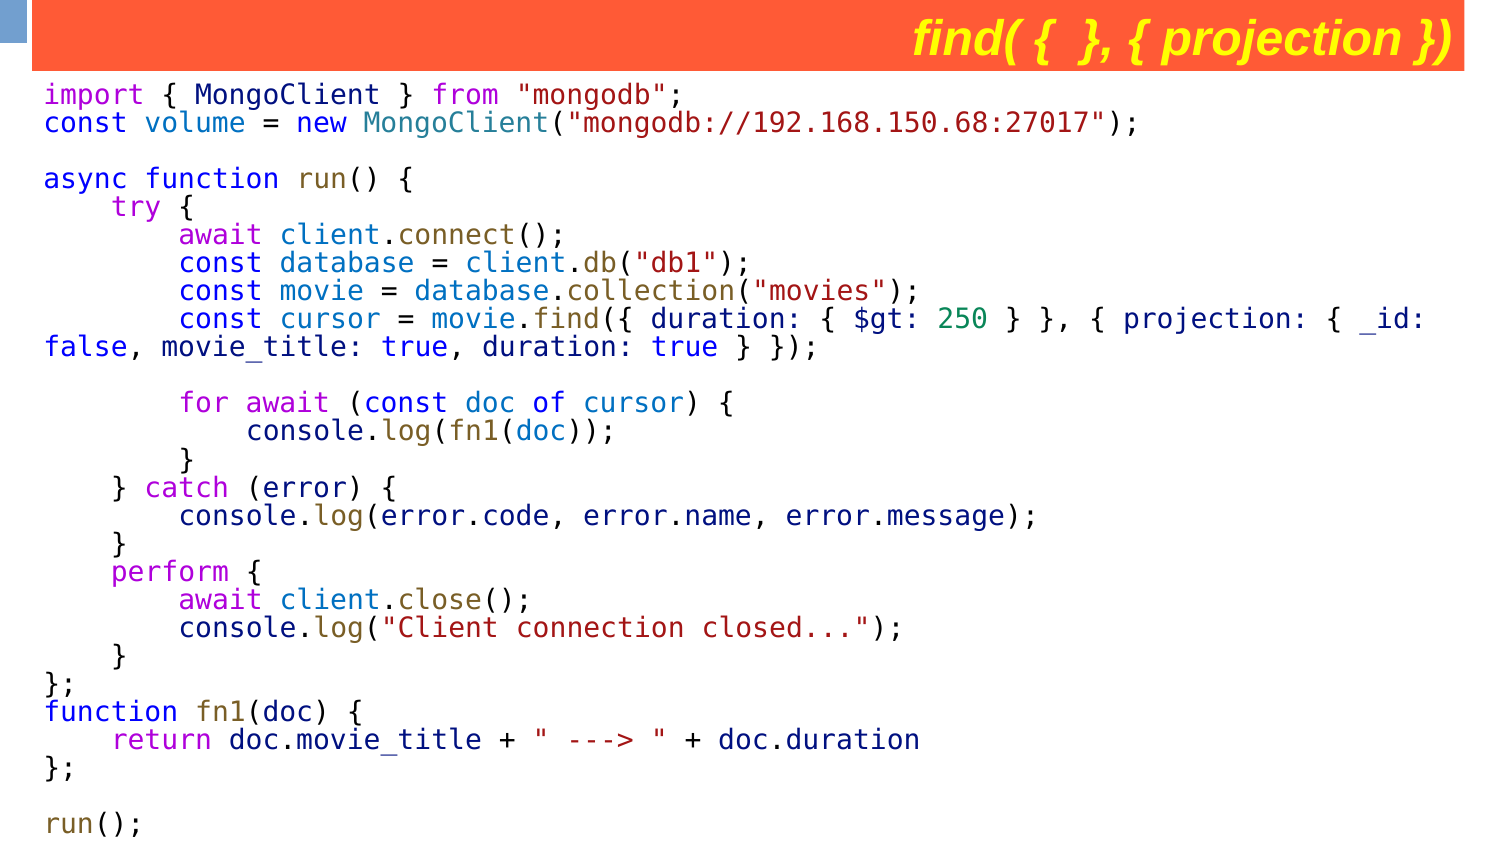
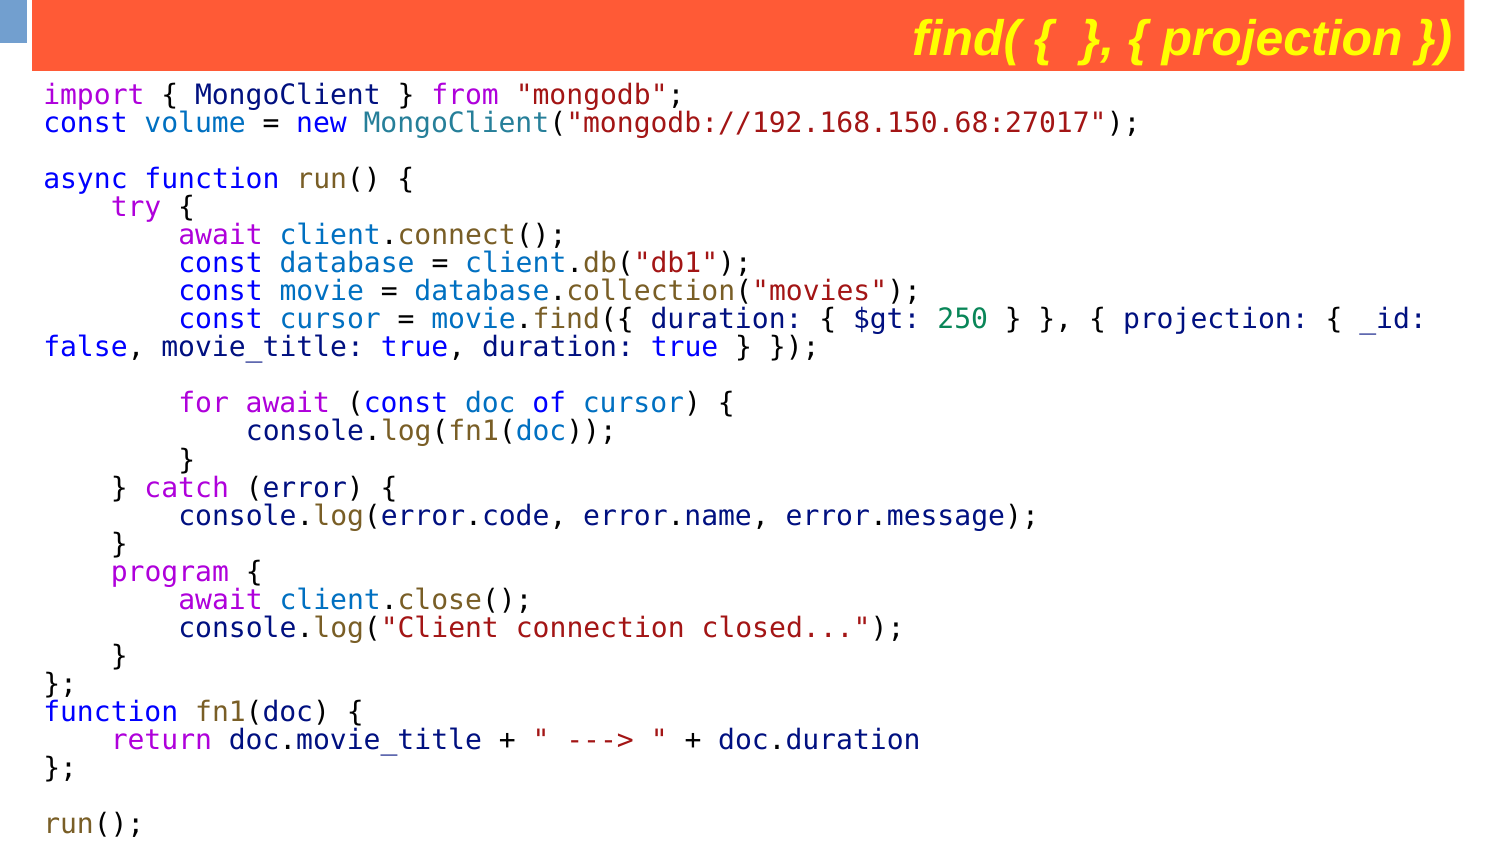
perform: perform -> program
